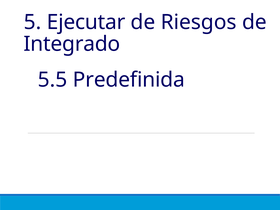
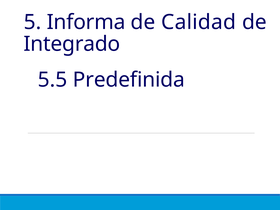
Ejecutar: Ejecutar -> Informa
Riesgos: Riesgos -> Calidad
